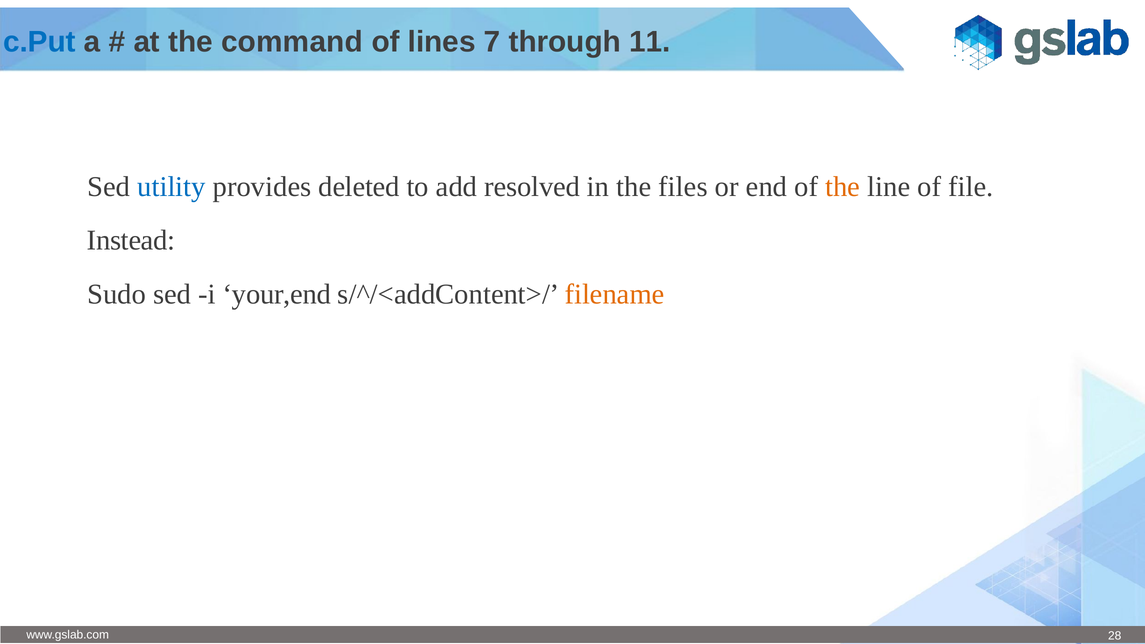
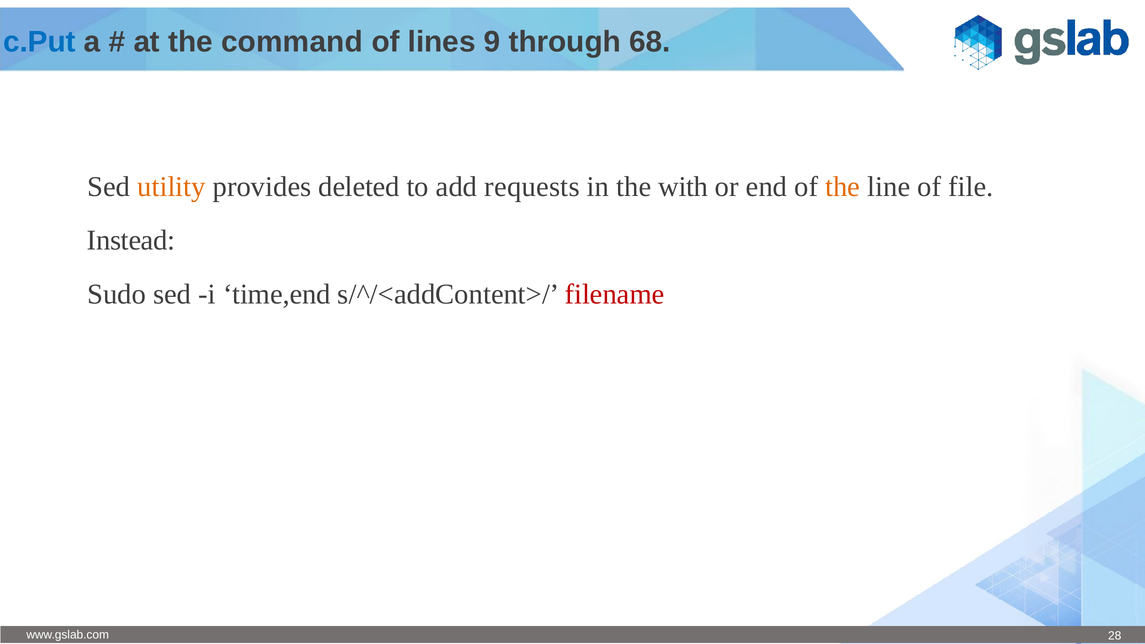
7: 7 -> 9
11: 11 -> 68
utility colour: blue -> orange
resolved: resolved -> requests
files: files -> with
your,end: your,end -> time,end
filename colour: orange -> red
